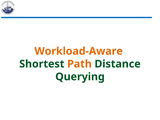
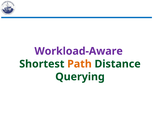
Workload-Aware colour: orange -> purple
